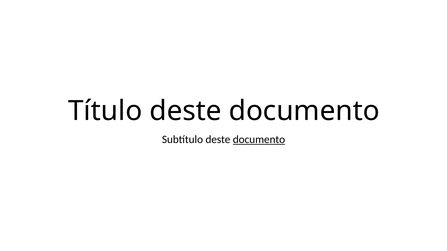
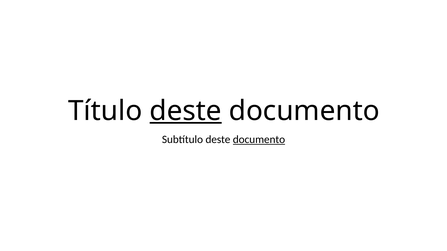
deste at (186, 111) underline: none -> present
